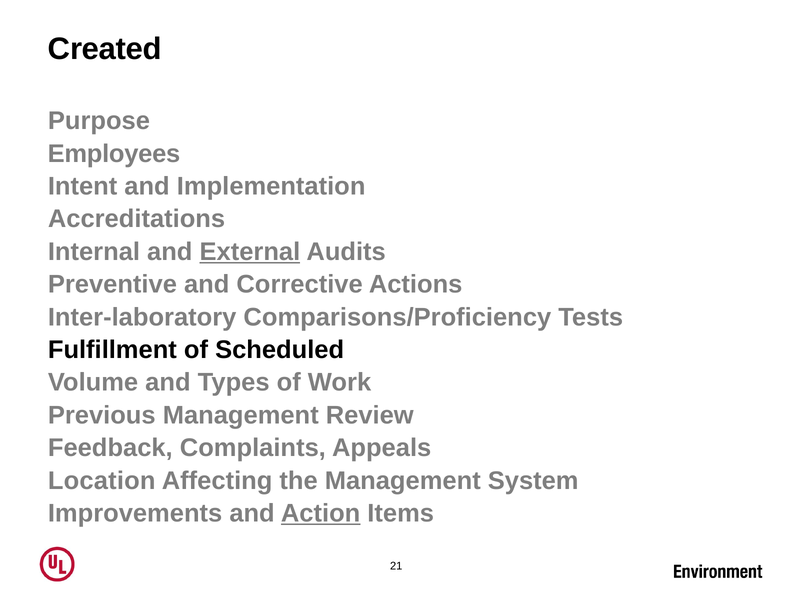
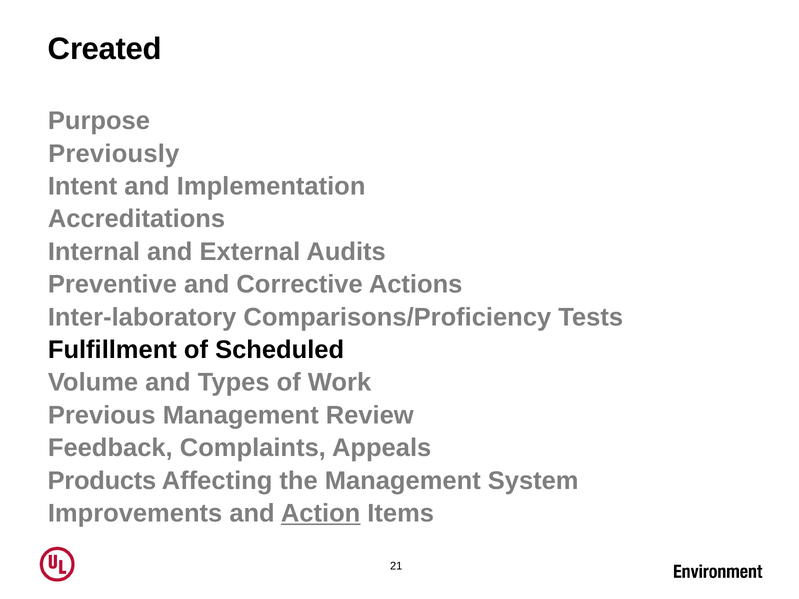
Employees: Employees -> Previously
External underline: present -> none
Location: Location -> Products
